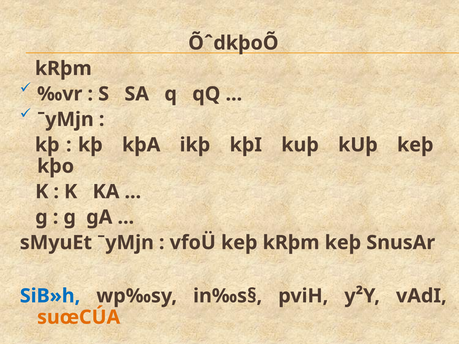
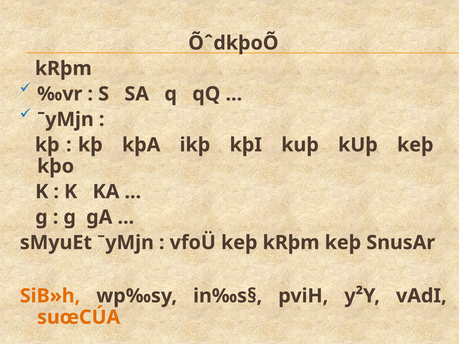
SiB»h colour: blue -> orange
